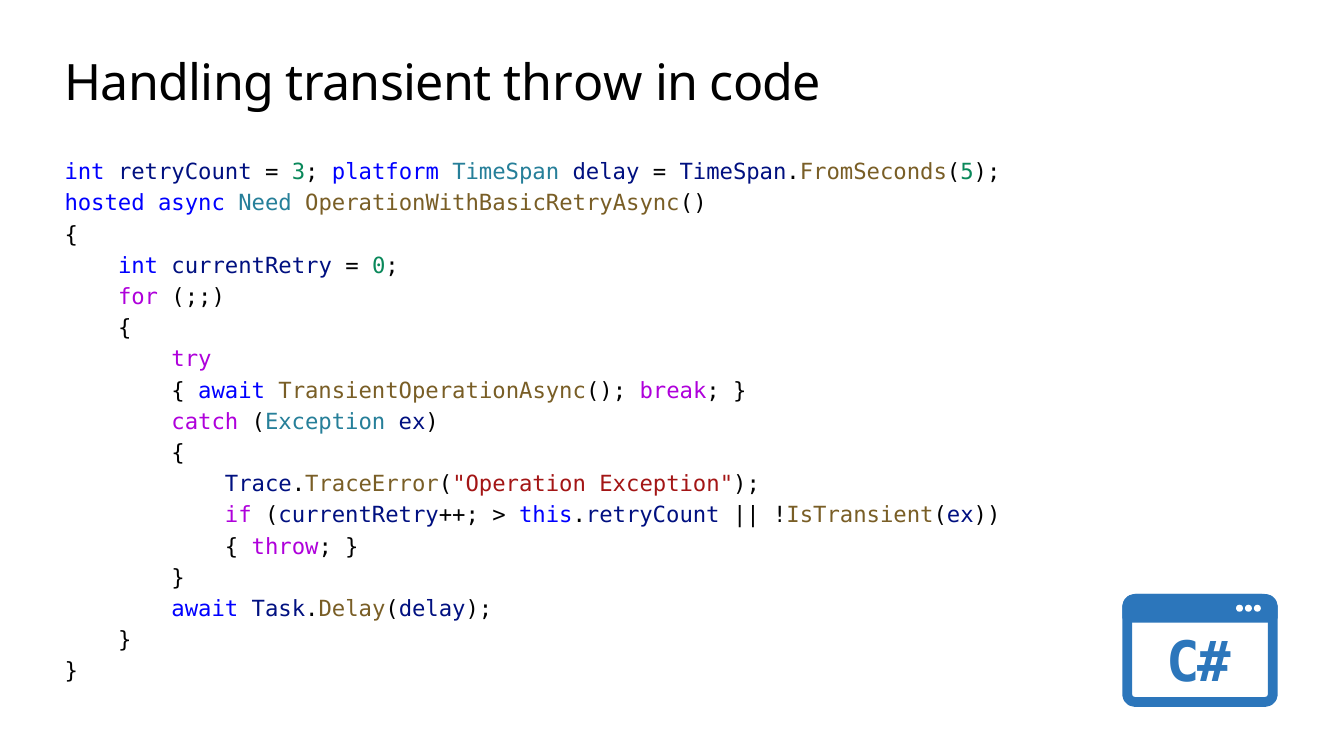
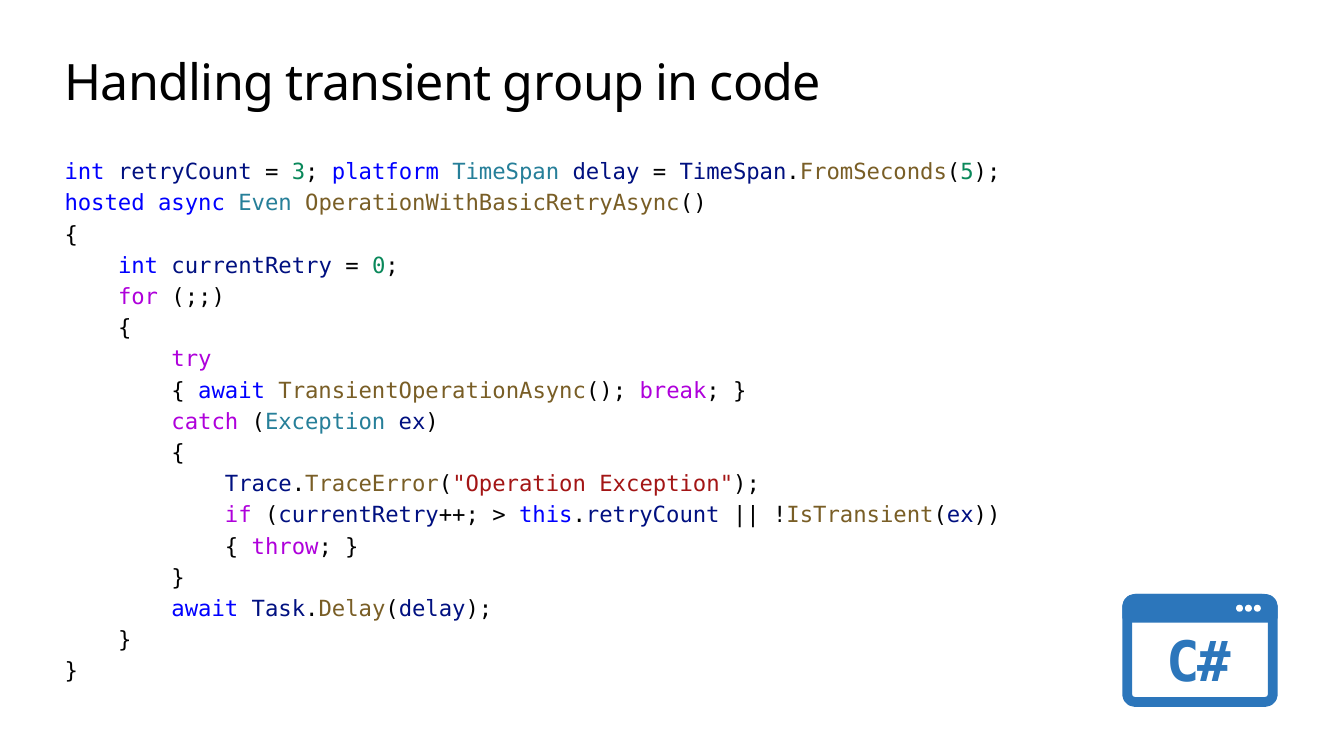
transient throw: throw -> group
Need: Need -> Even
